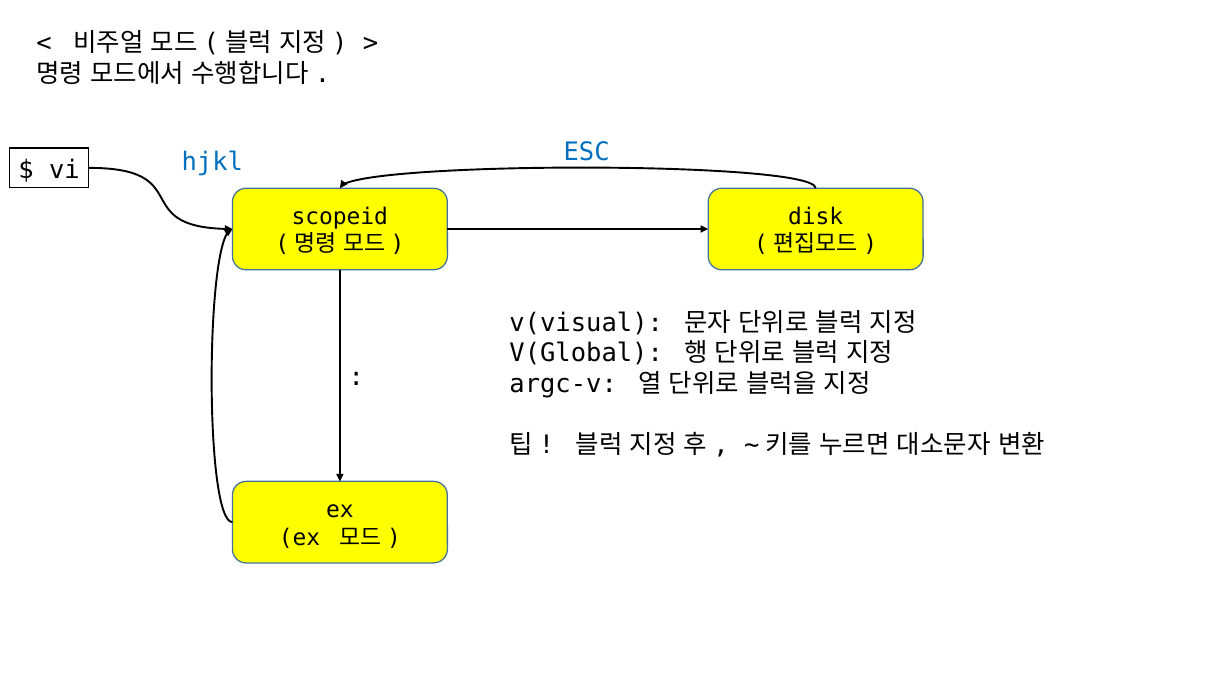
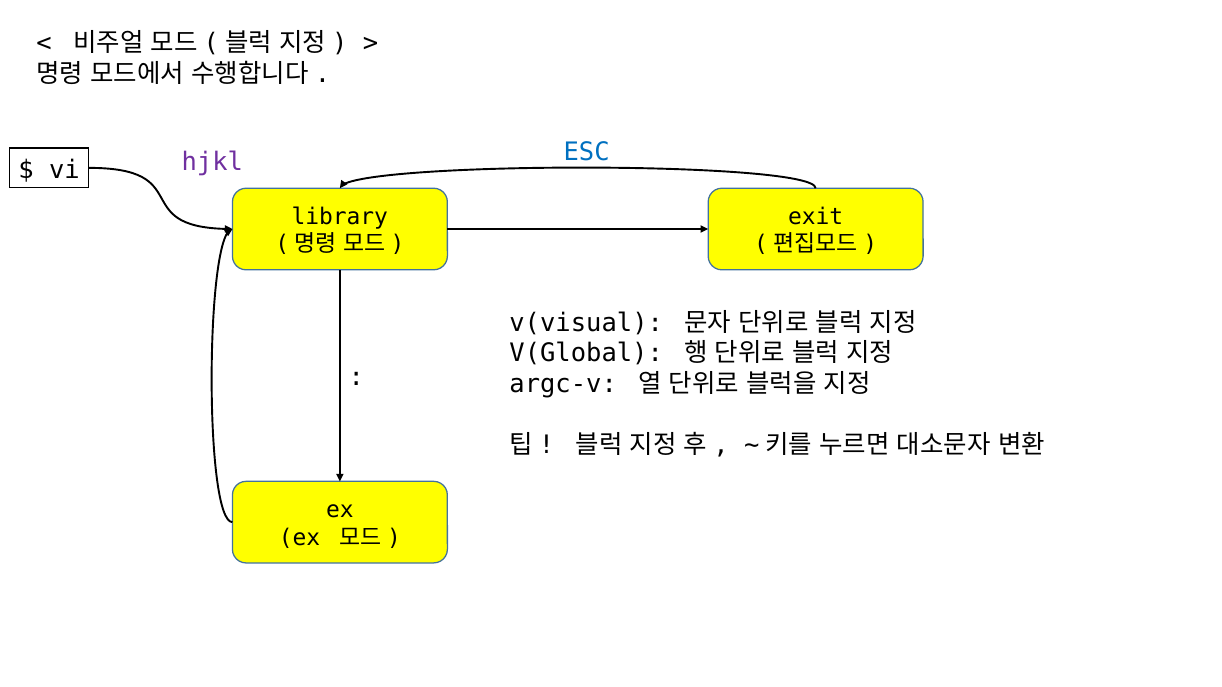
hjkl colour: blue -> purple
scopeid: scopeid -> library
disk: disk -> exit
